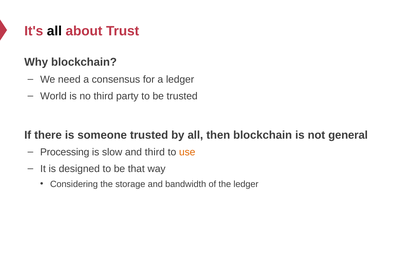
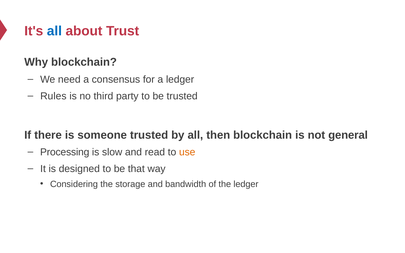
all at (54, 31) colour: black -> blue
World: World -> Rules
and third: third -> read
